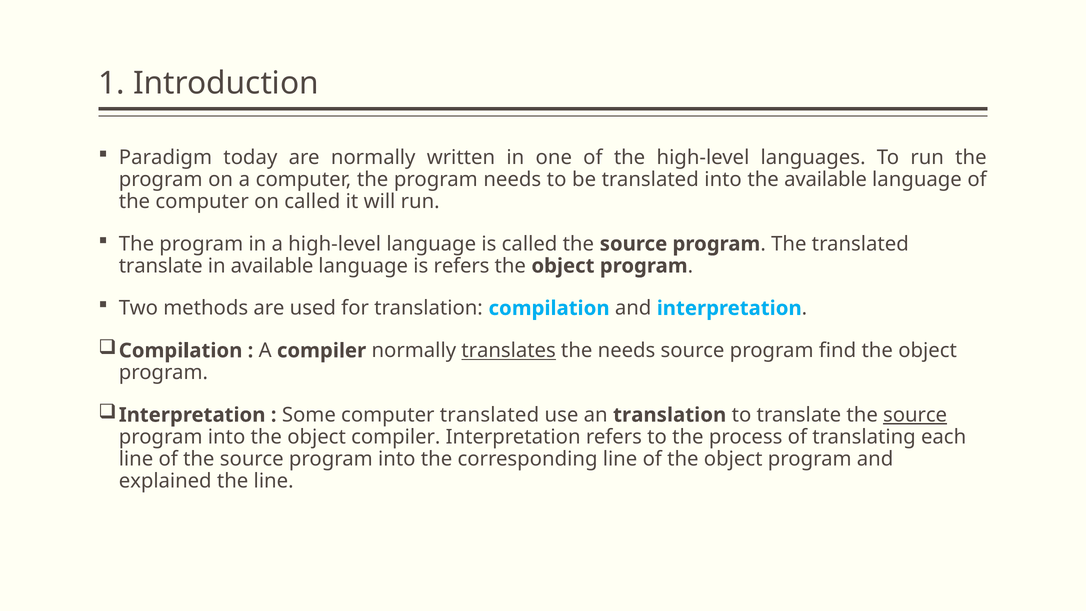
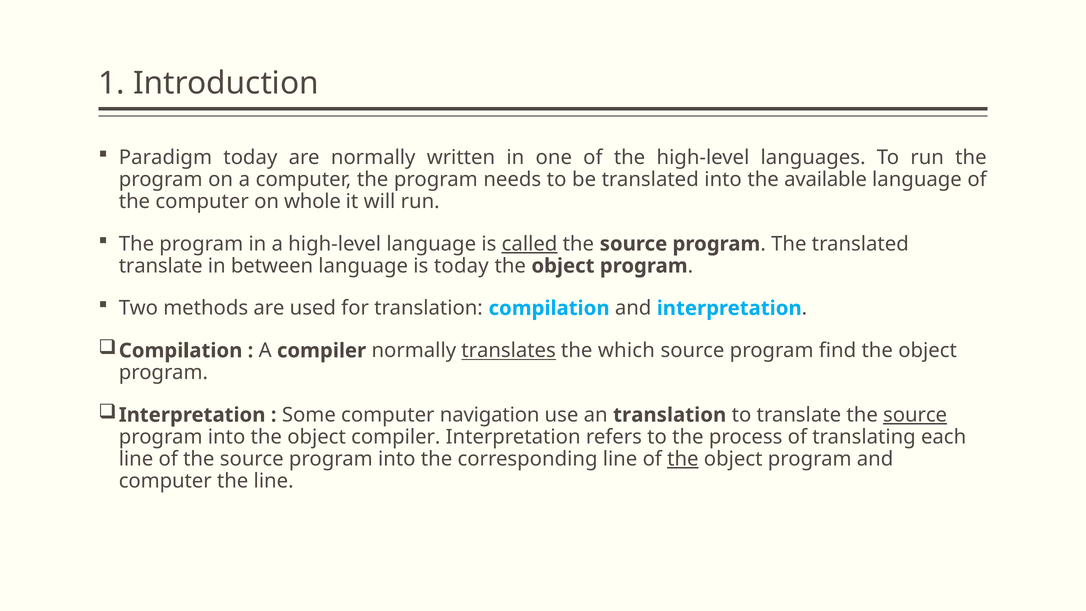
on called: called -> whole
called at (530, 244) underline: none -> present
in available: available -> between
is refers: refers -> today
the needs: needs -> which
computer translated: translated -> navigation
the at (683, 459) underline: none -> present
explained at (165, 481): explained -> computer
